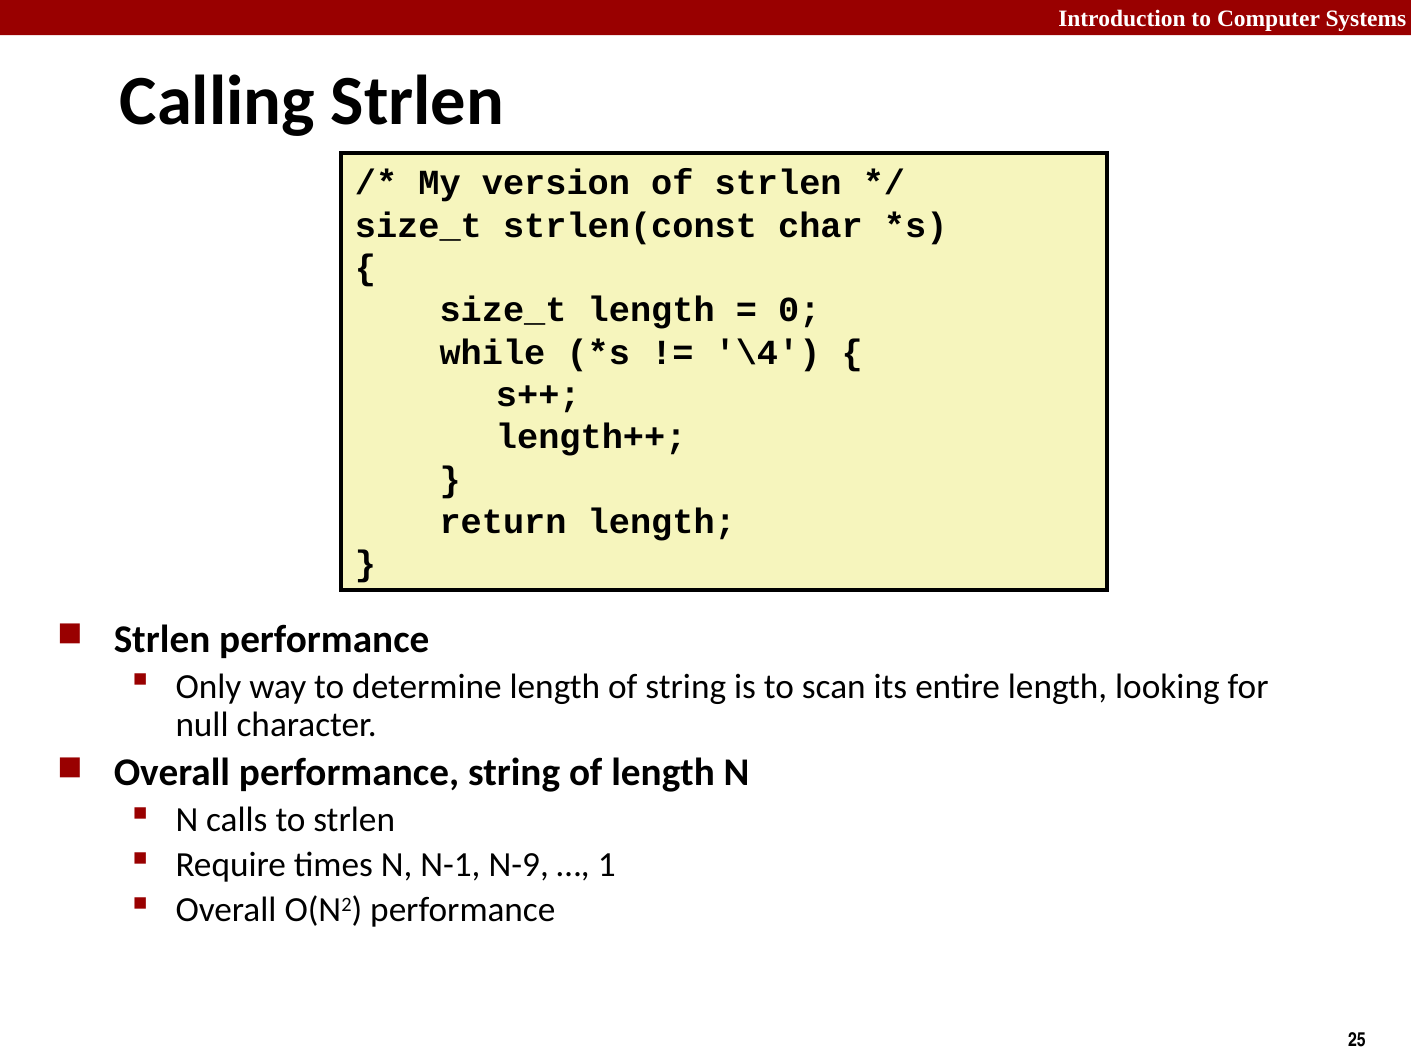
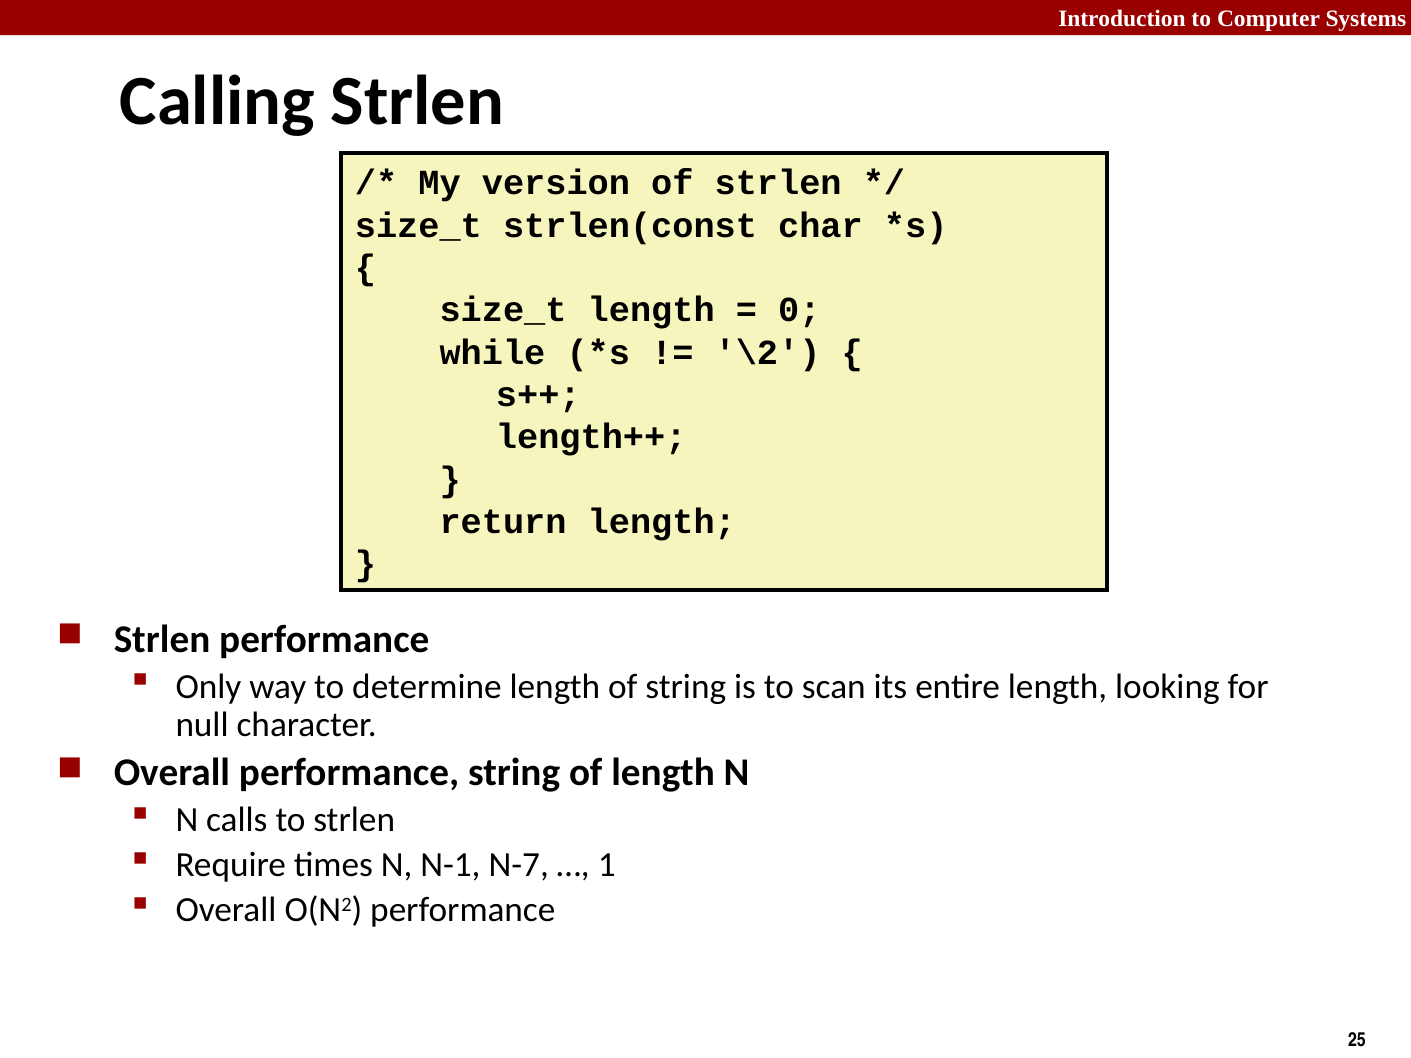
\4: \4 -> \2
N-9: N-9 -> N-7
